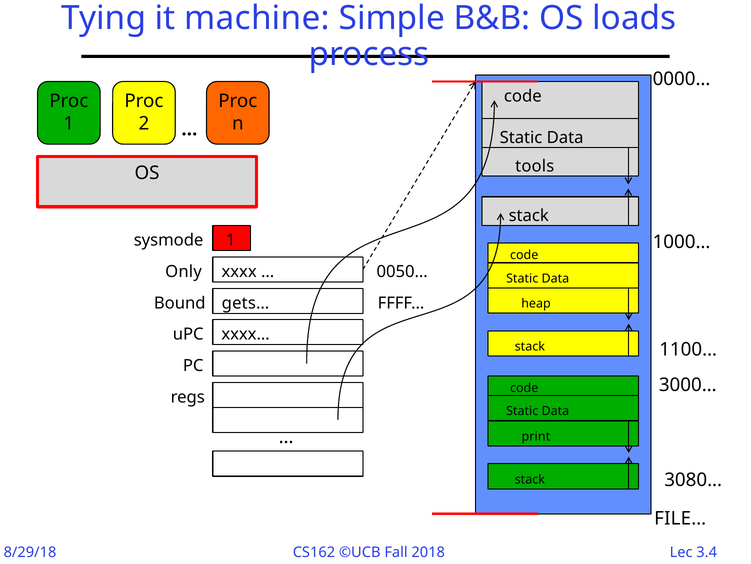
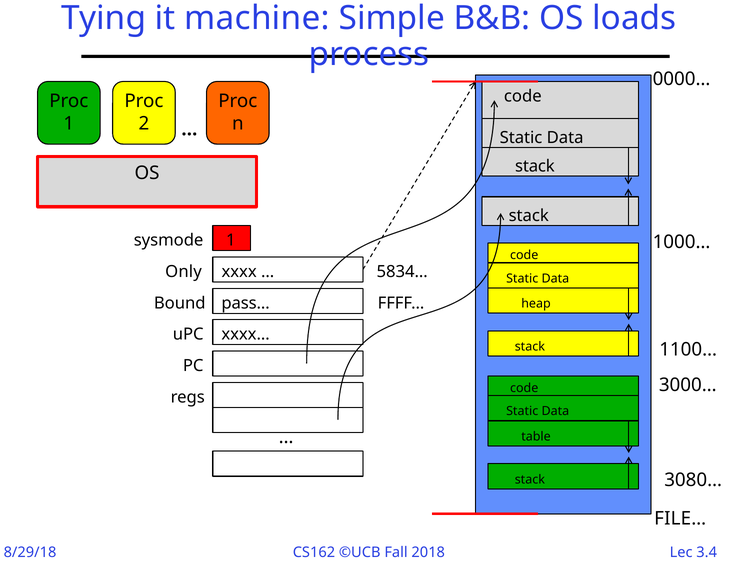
tools at (535, 166): tools -> stack
0050…: 0050… -> 5834…
gets…: gets… -> pass…
print: print -> table
